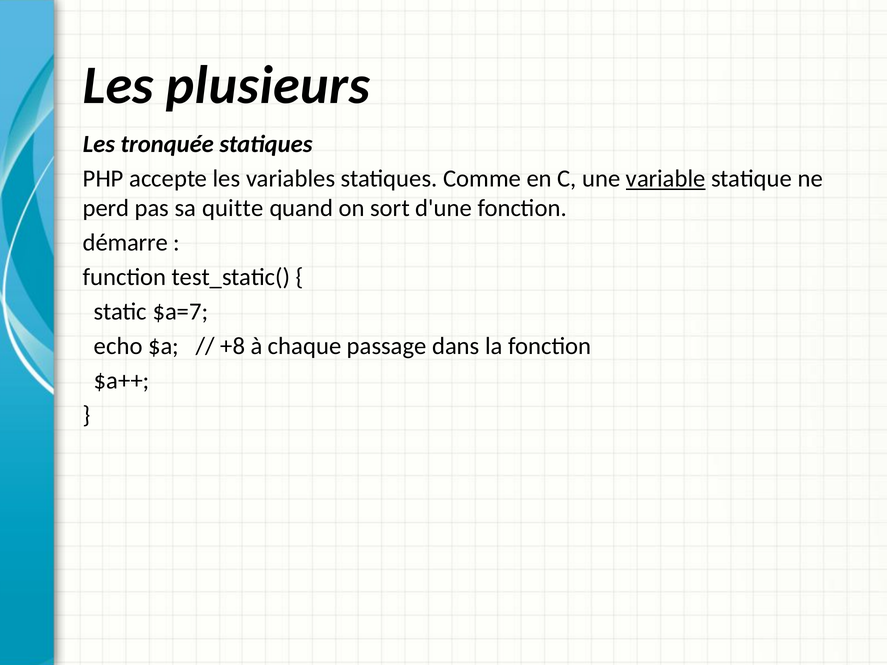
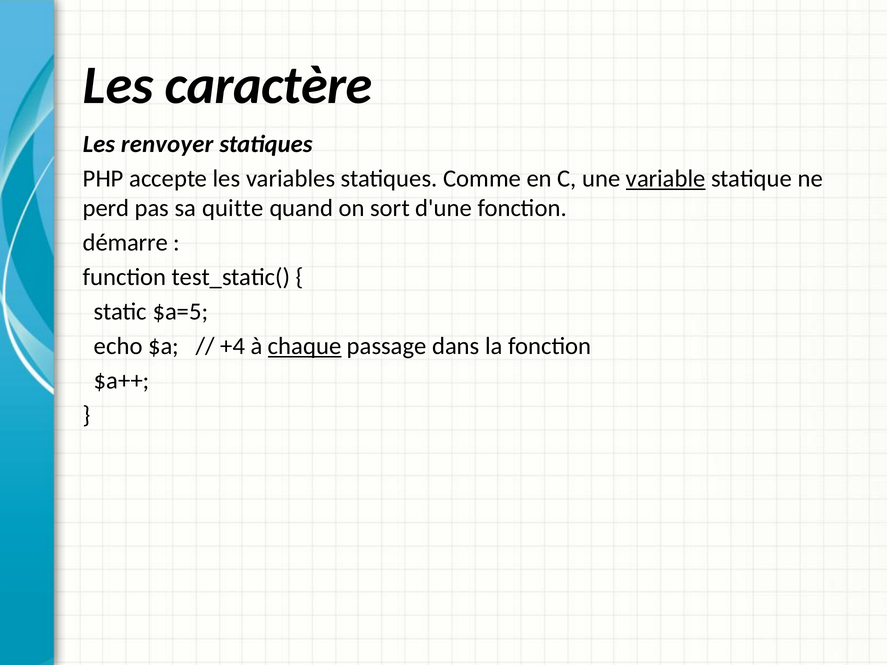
plusieurs: plusieurs -> caractère
tronquée: tronquée -> renvoyer
$a=7: $a=7 -> $a=5
+8: +8 -> +4
chaque underline: none -> present
